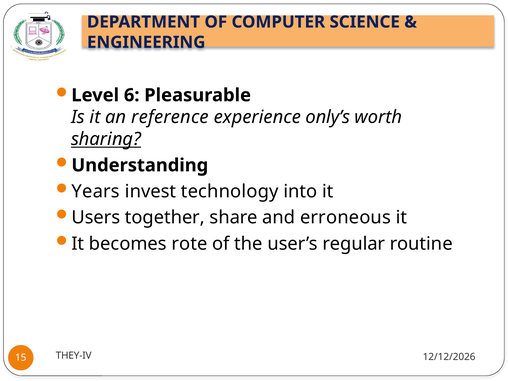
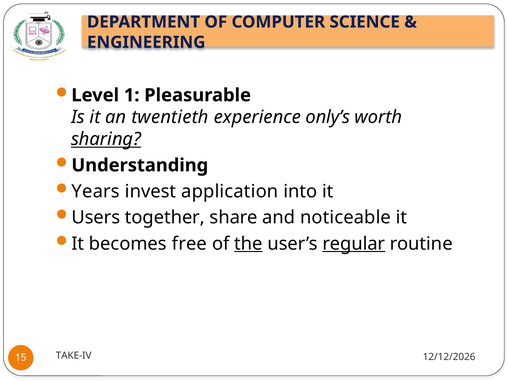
6: 6 -> 1
reference: reference -> twentieth
technology: technology -> application
erroneous: erroneous -> noticeable
rote: rote -> free
the underline: none -> present
regular underline: none -> present
THEY-IV: THEY-IV -> TAKE-IV
